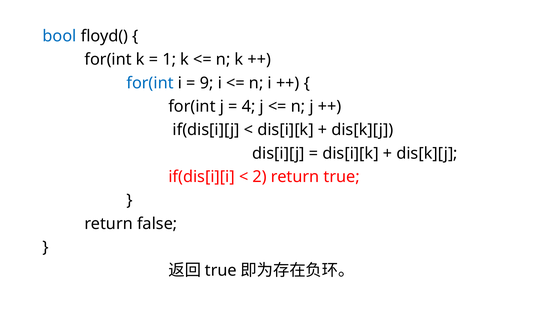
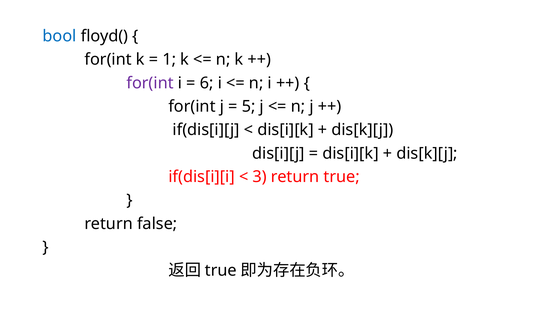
for(int at (150, 83) colour: blue -> purple
9: 9 -> 6
4: 4 -> 5
2: 2 -> 3
